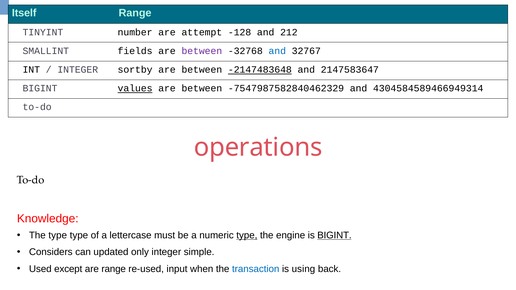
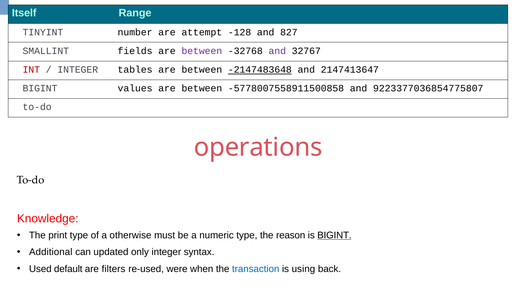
212: 212 -> 827
and at (277, 51) colour: blue -> purple
INT colour: black -> red
sortby: sortby -> tables
2147583647: 2147583647 -> 2147413647
values underline: present -> none
-7547987582840462329: -7547987582840462329 -> -5778007558911500858
4304584589466949314: 4304584589466949314 -> 9223377036854775807
The type: type -> print
lettercase: lettercase -> otherwise
type at (247, 236) underline: present -> none
engine: engine -> reason
Considers: Considers -> Additional
simple: simple -> syntax
except: except -> default
are range: range -> filters
input: input -> were
